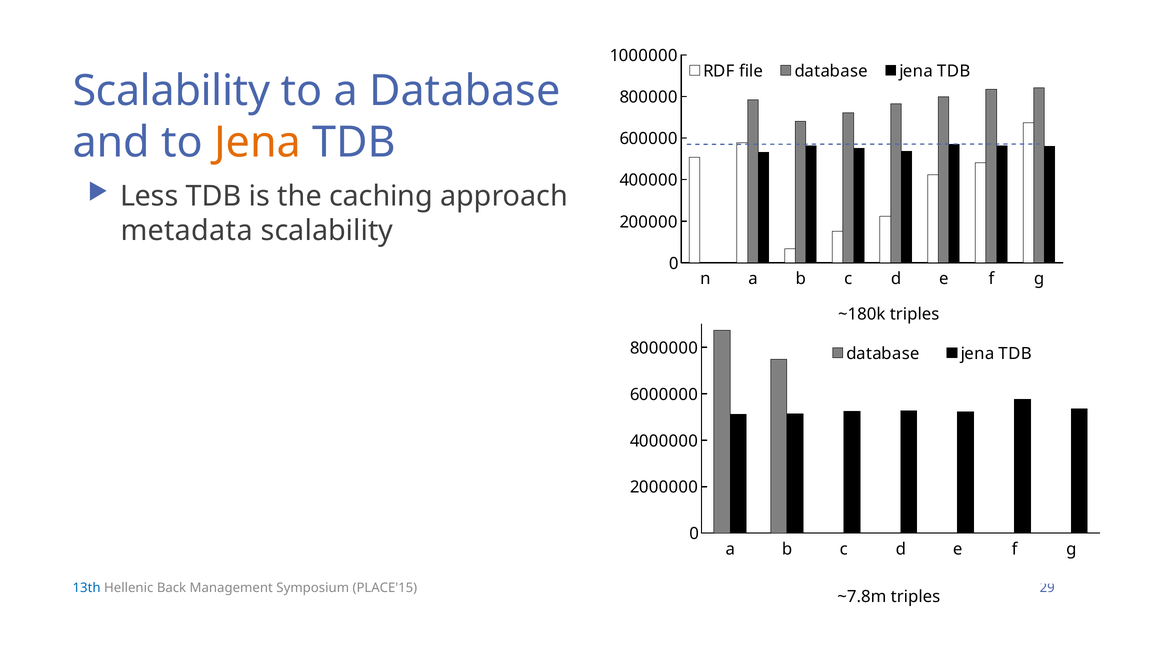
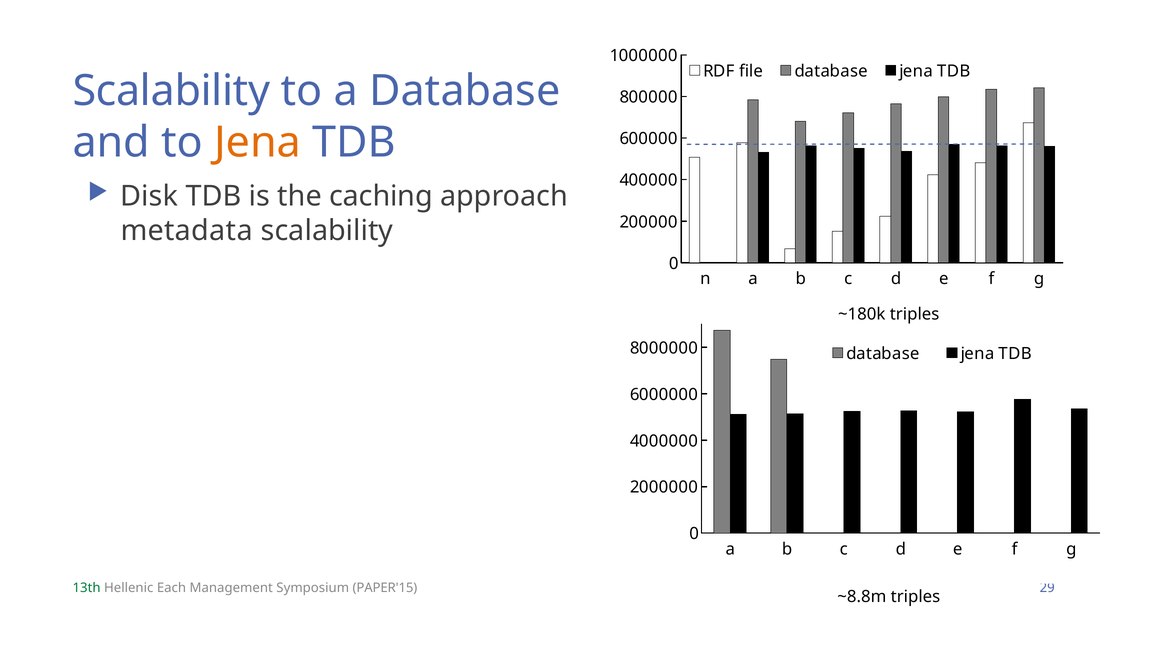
Less: Less -> Disk
13th colour: blue -> green
Back: Back -> Each
PLACE'15: PLACE'15 -> PAPER'15
~7.8m: ~7.8m -> ~8.8m
